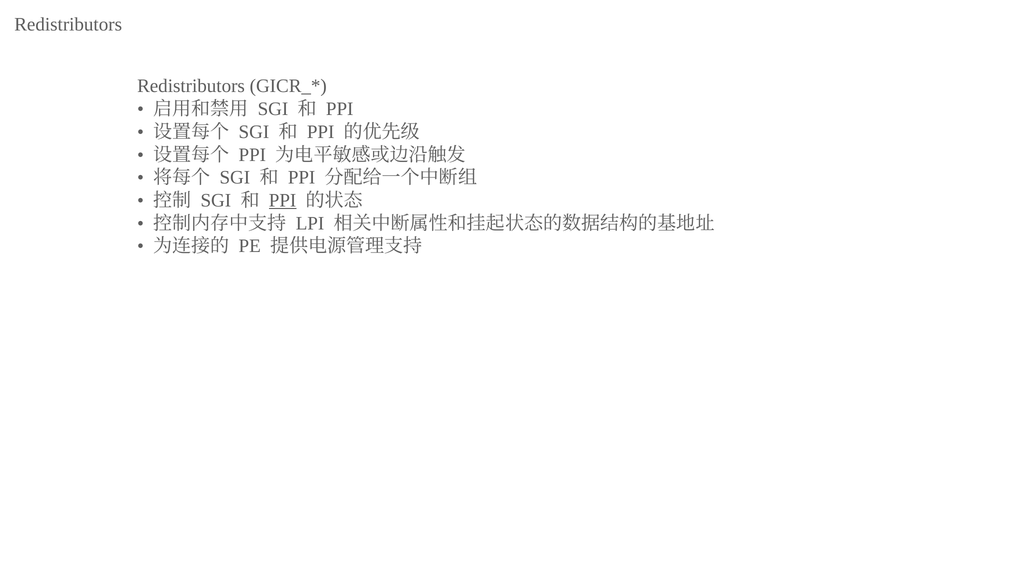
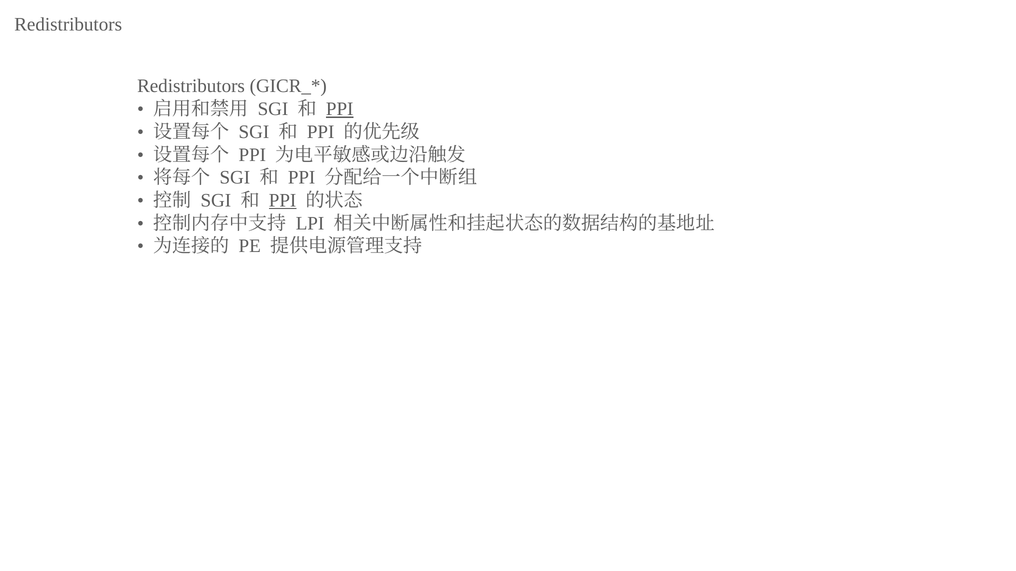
PPI at (340, 109) underline: none -> present
